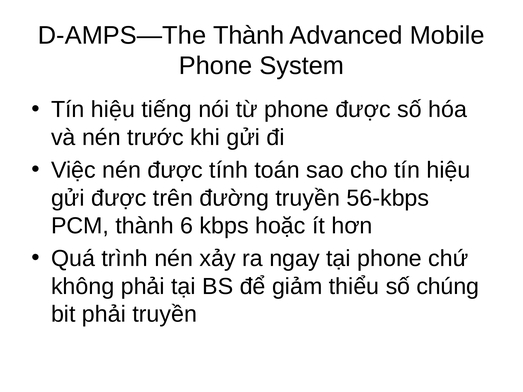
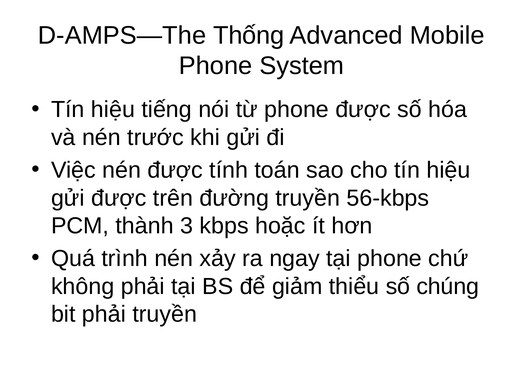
D-AMPS—The Thành: Thành -> Thống
6: 6 -> 3
